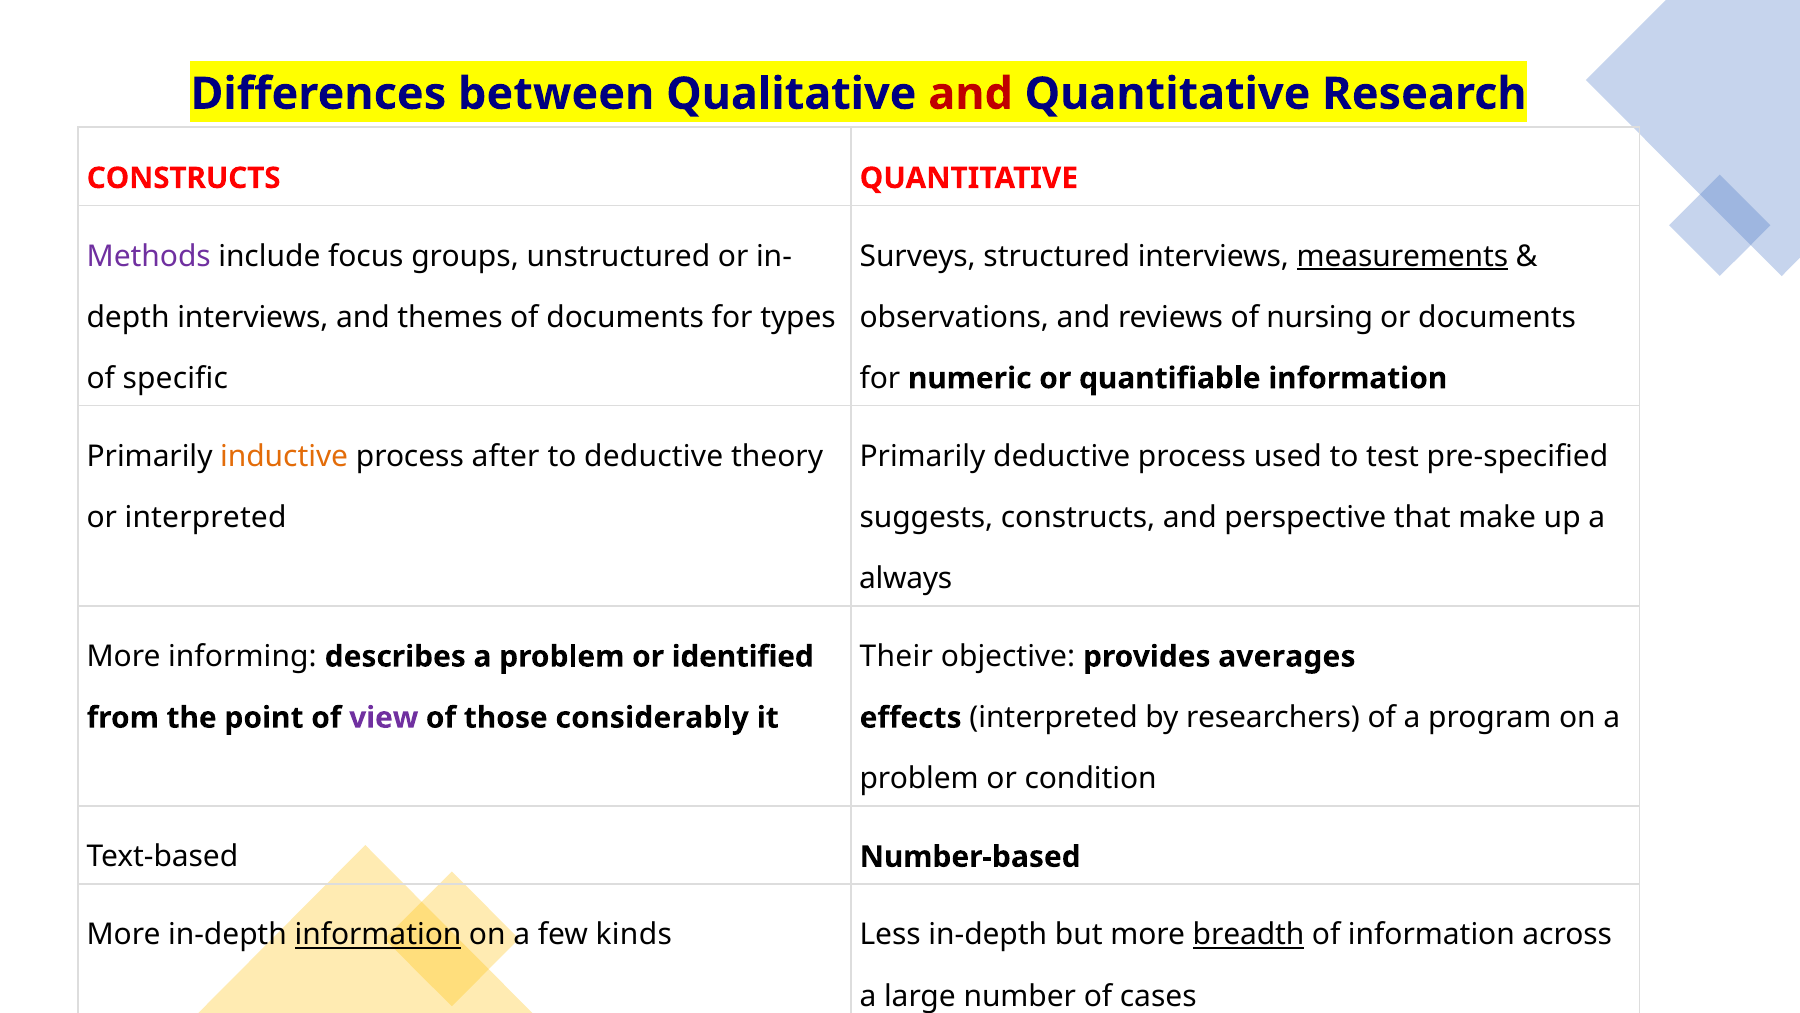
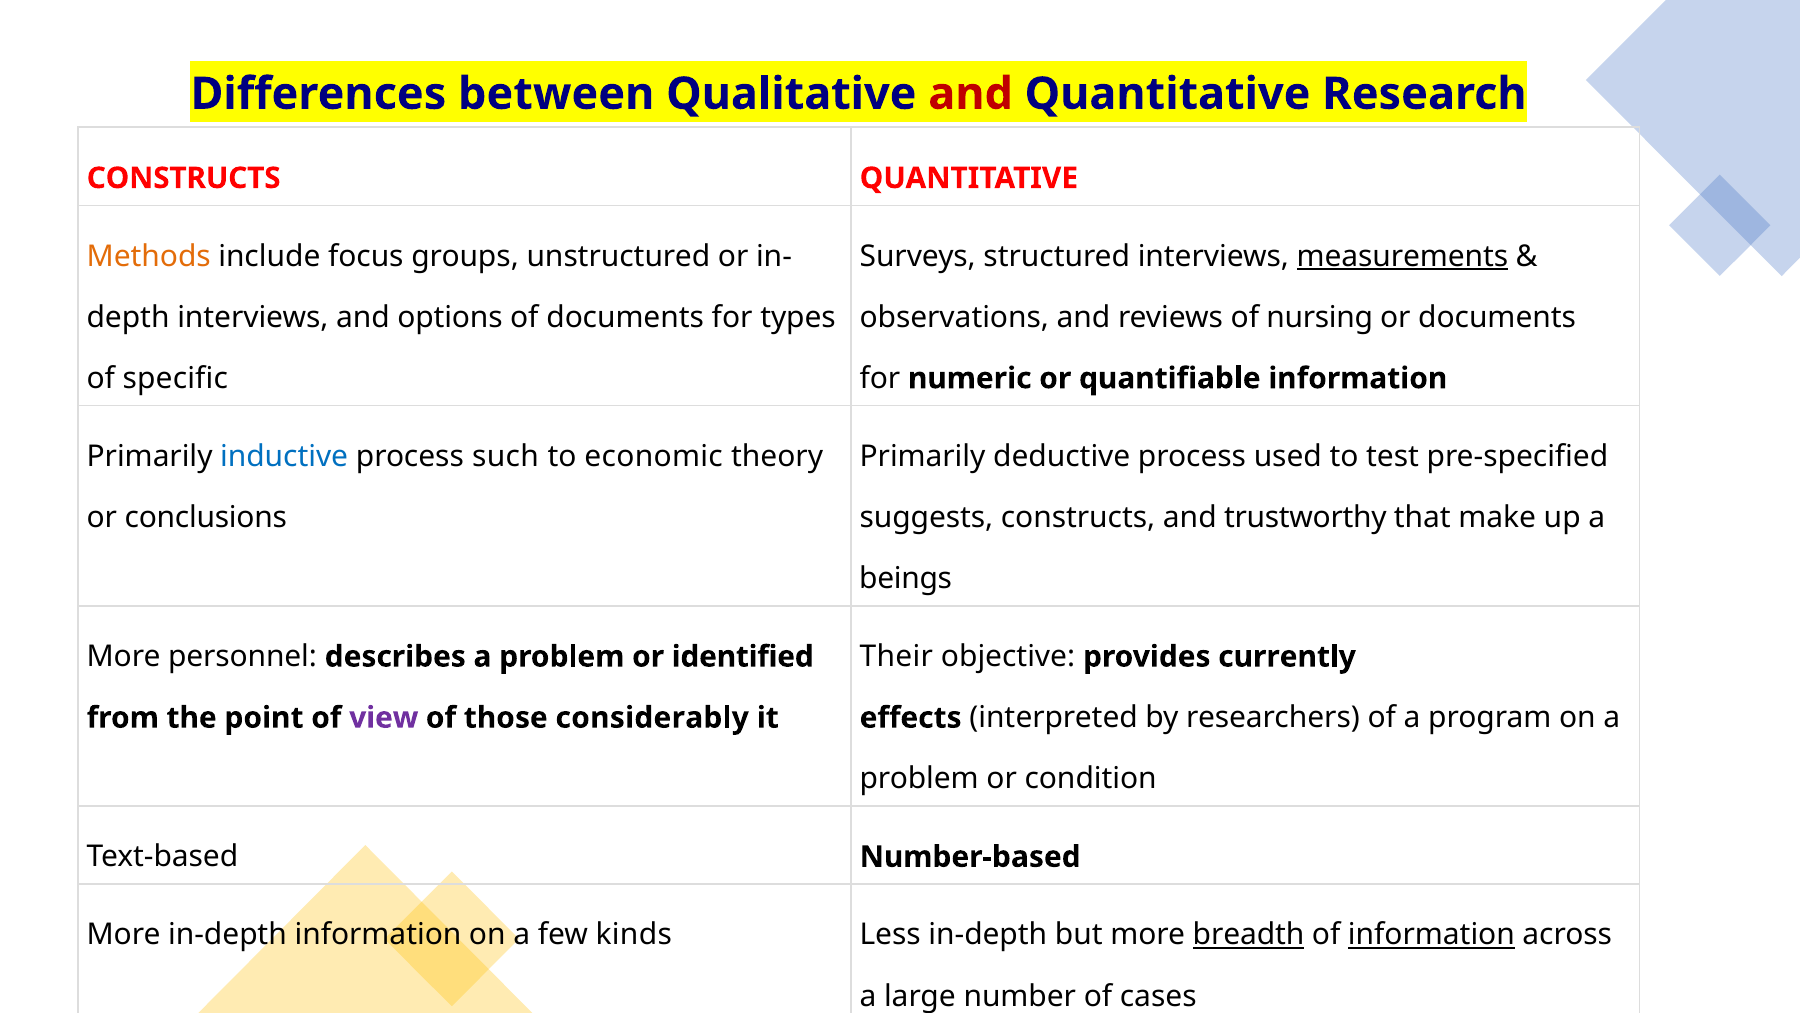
Methods colour: purple -> orange
and themes: themes -> options
inductive colour: orange -> blue
after: after -> such
to deductive: deductive -> economic
or interpreted: interpreted -> conclusions
perspective: perspective -> trustworthy
always: always -> beings
informing: informing -> personnel
averages: averages -> currently
information at (378, 935) underline: present -> none
information at (1431, 935) underline: none -> present
